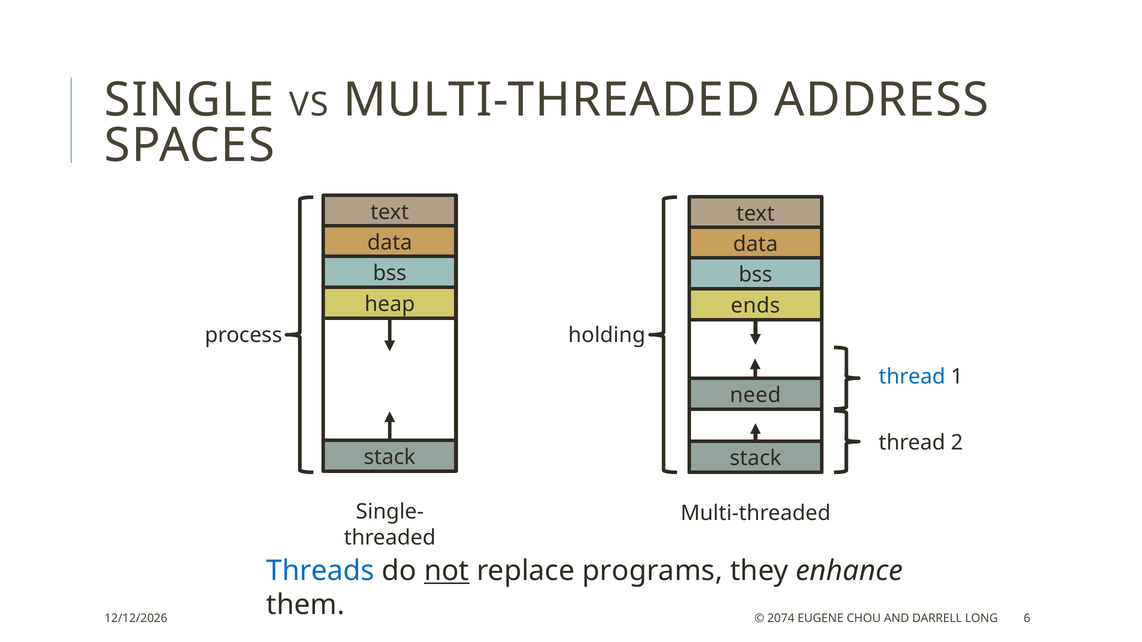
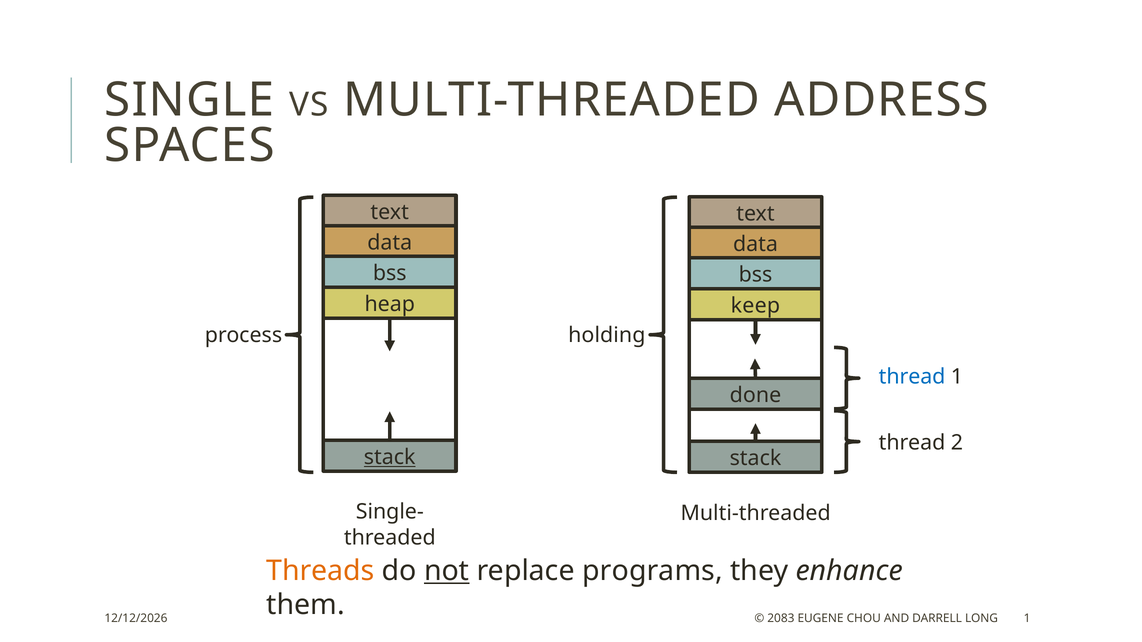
ends: ends -> keep
need: need -> done
stack at (390, 457) underline: none -> present
Threads colour: blue -> orange
2074: 2074 -> 2083
LONG 6: 6 -> 1
